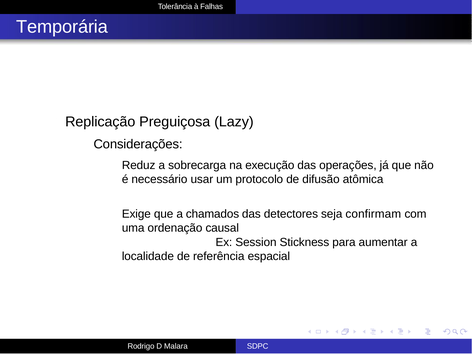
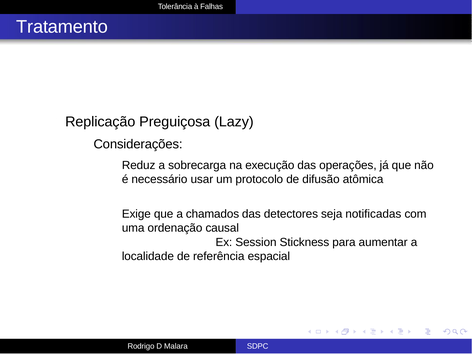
Temporária: Temporária -> Tratamento
confirmam: confirmam -> notificadas
